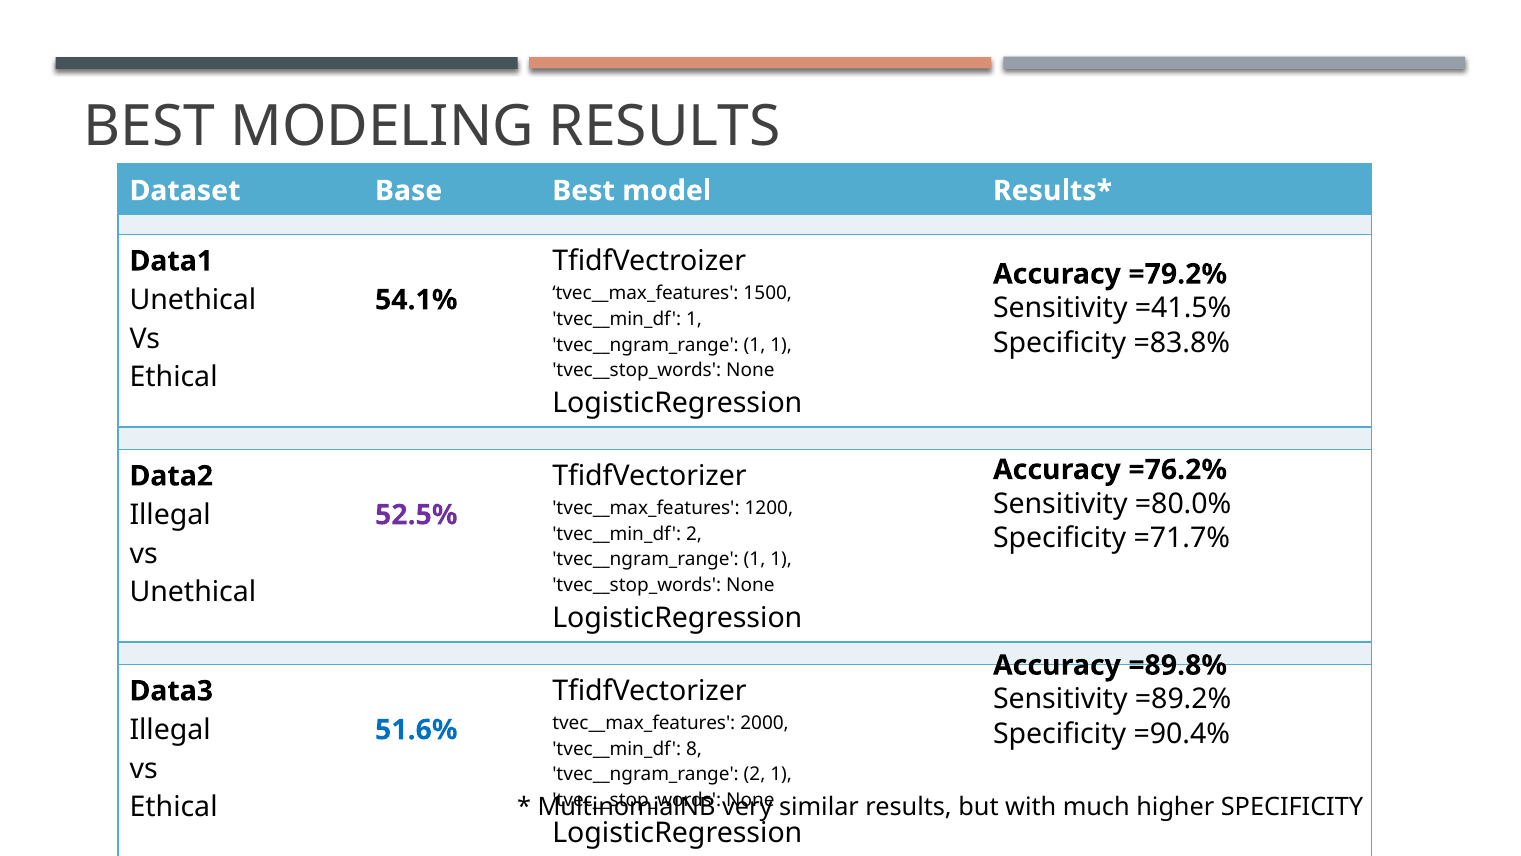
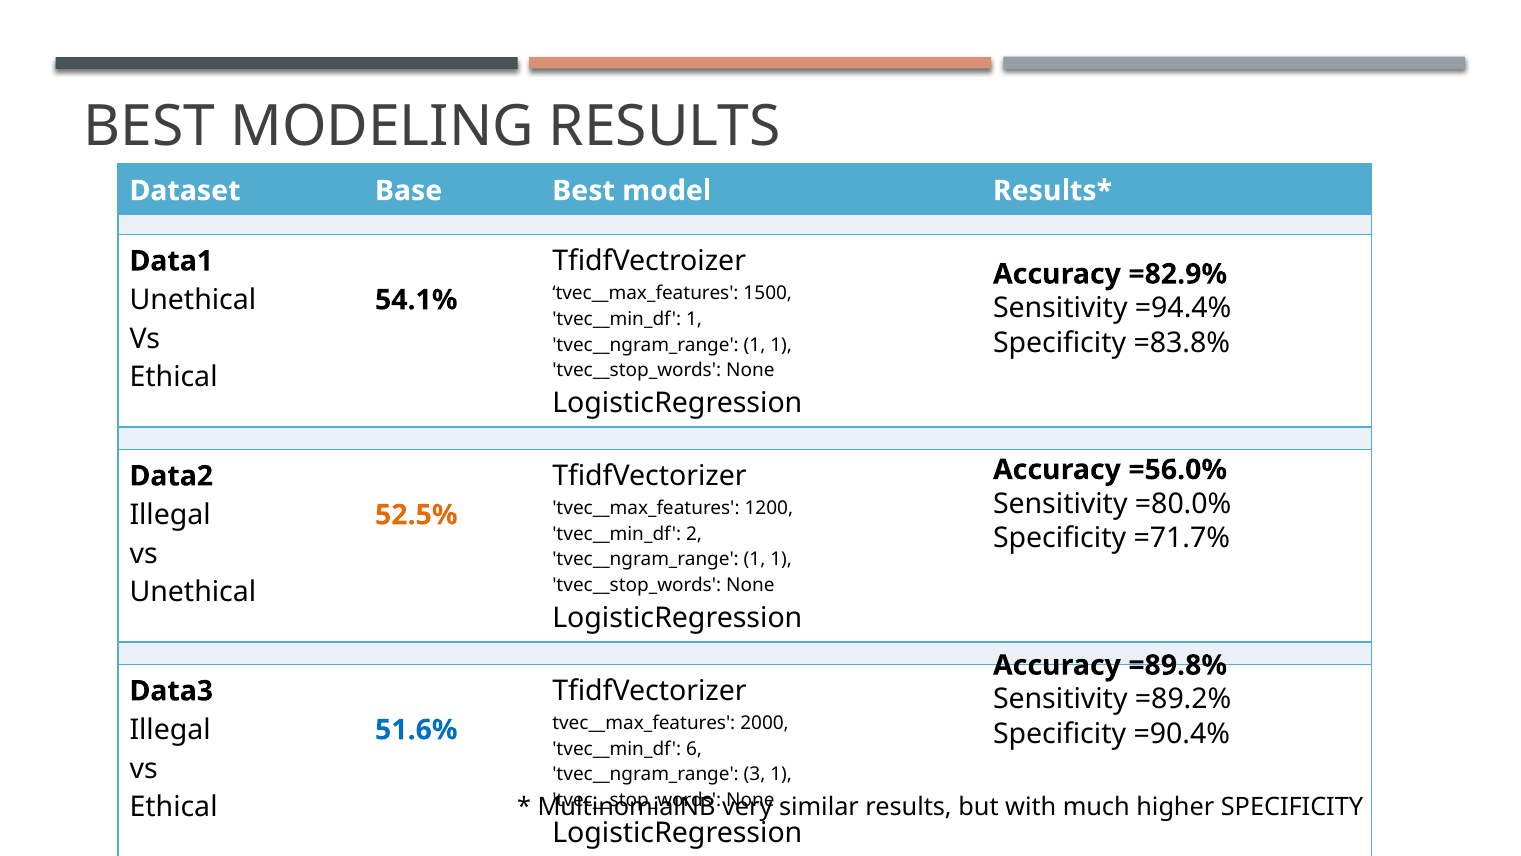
=79.2%: =79.2% -> =82.9%
=41.5%: =41.5% -> =94.4%
=76.2%: =76.2% -> =56.0%
52.5% colour: purple -> orange
8: 8 -> 6
2 at (755, 774): 2 -> 3
